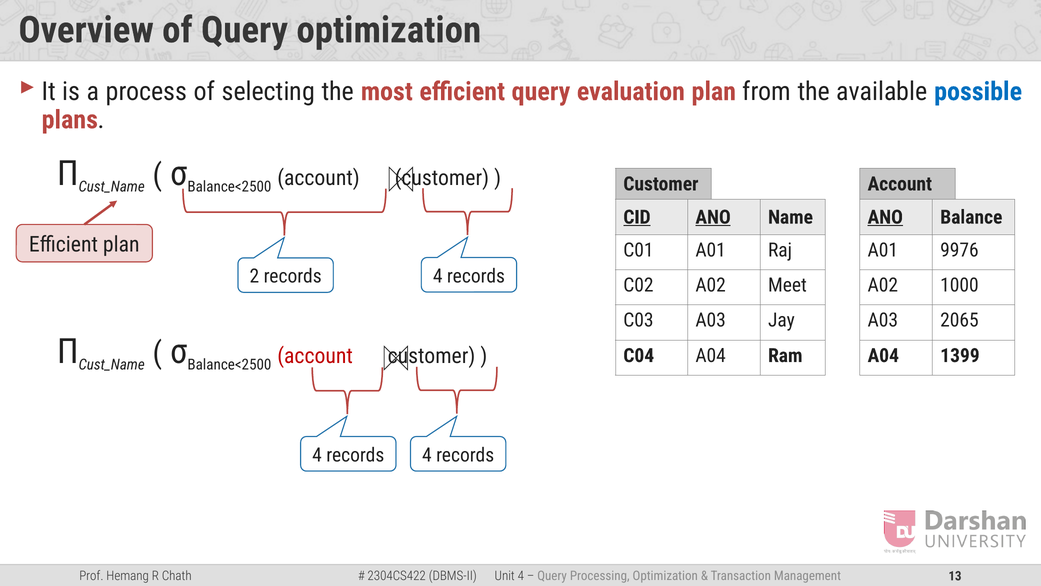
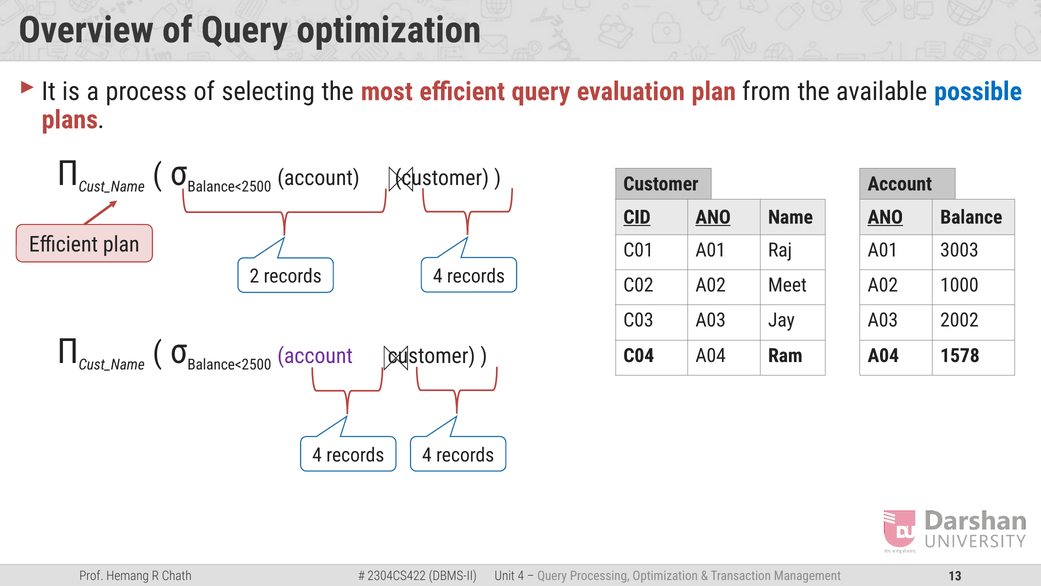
9976: 9976 -> 3003
2065: 2065 -> 2002
account at (315, 356) colour: red -> purple
1399: 1399 -> 1578
